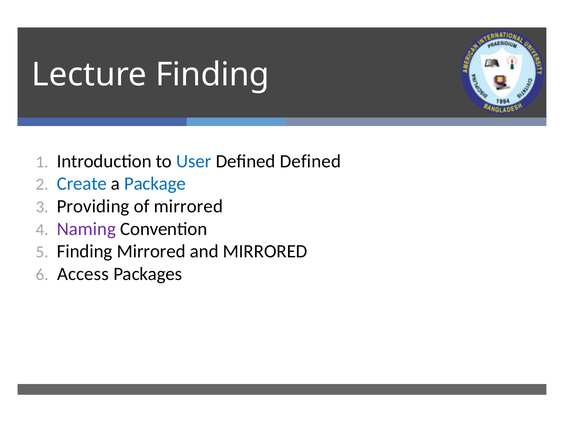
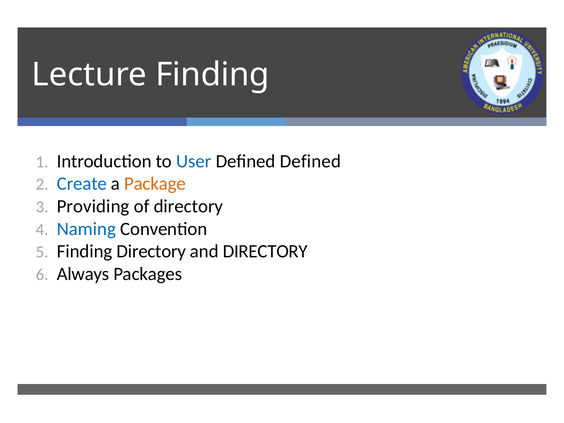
Package colour: blue -> orange
of mirrored: mirrored -> directory
Naming colour: purple -> blue
Finding Mirrored: Mirrored -> Directory
and MIRRORED: MIRRORED -> DIRECTORY
Access: Access -> Always
